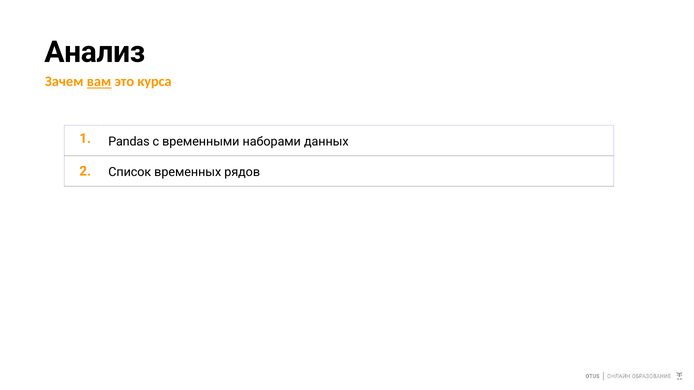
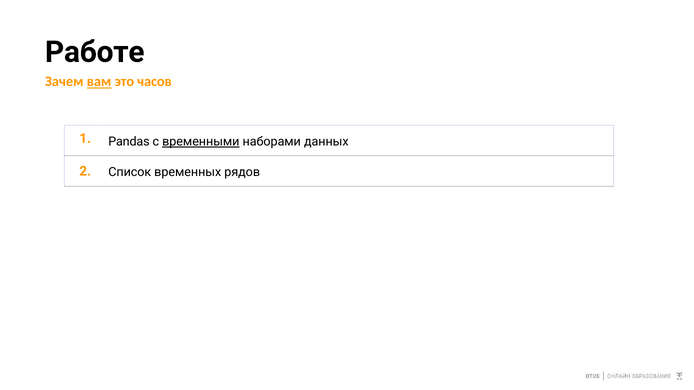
Анализ: Анализ -> Работе
курса: курса -> часов
временными underline: none -> present
